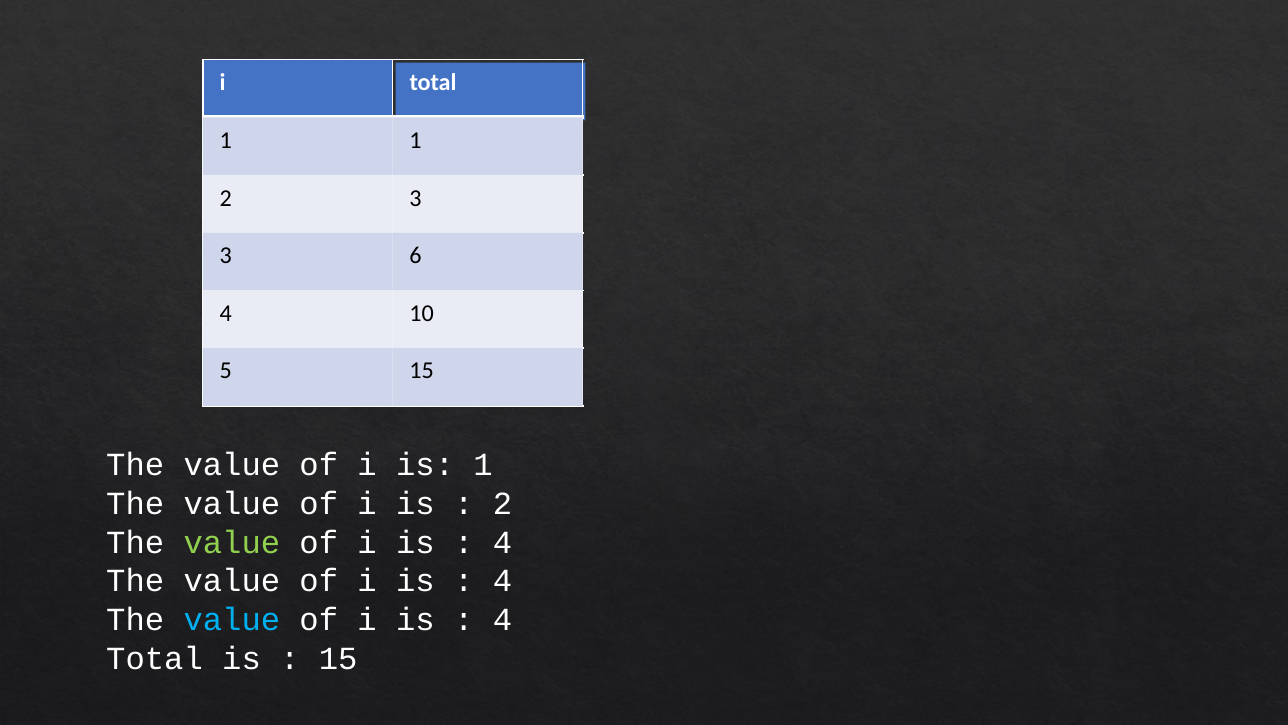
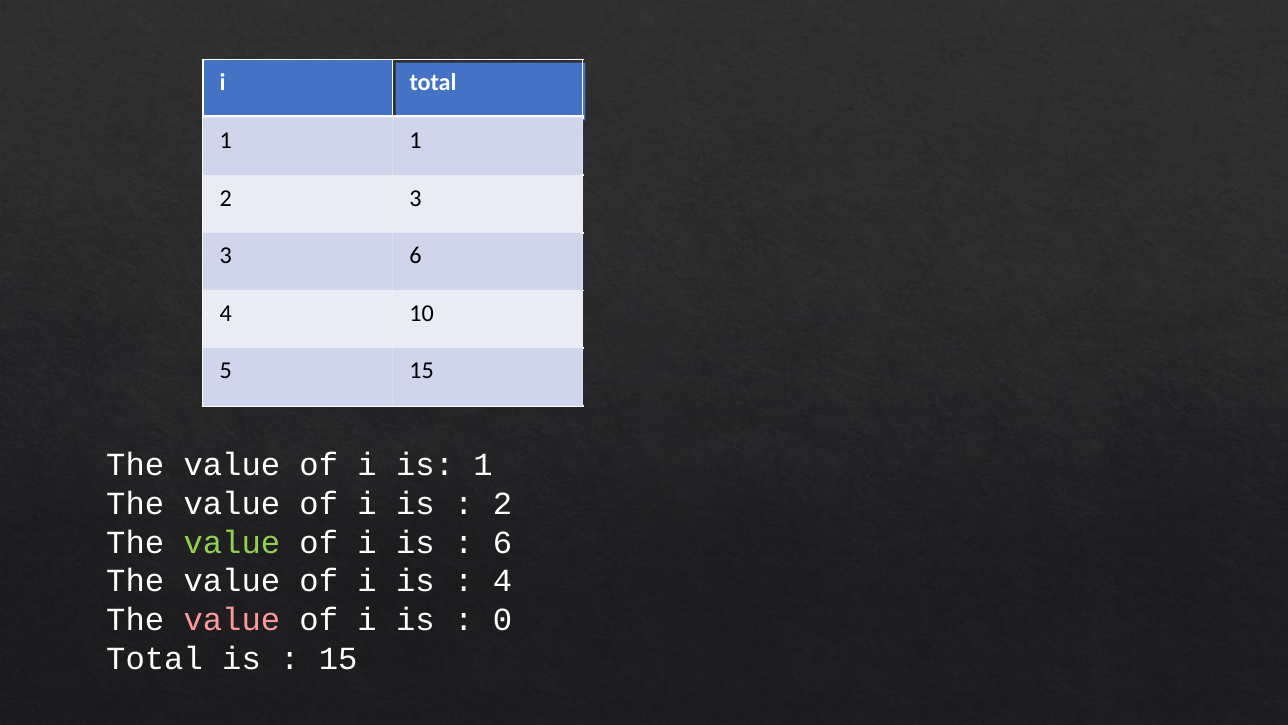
4 at (502, 542): 4 -> 6
value at (232, 620) colour: light blue -> pink
4 at (502, 620): 4 -> 0
